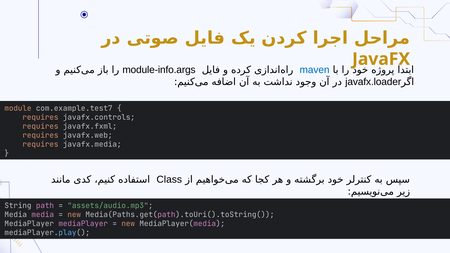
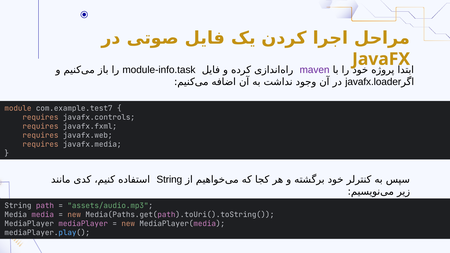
module-info.args: module-info.args -> module-info.task
maven colour: blue -> purple
Class at (169, 180): Class -> String
